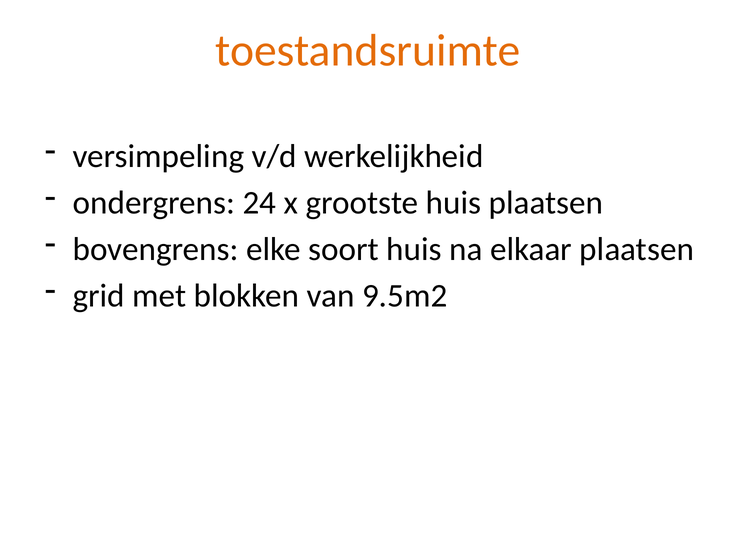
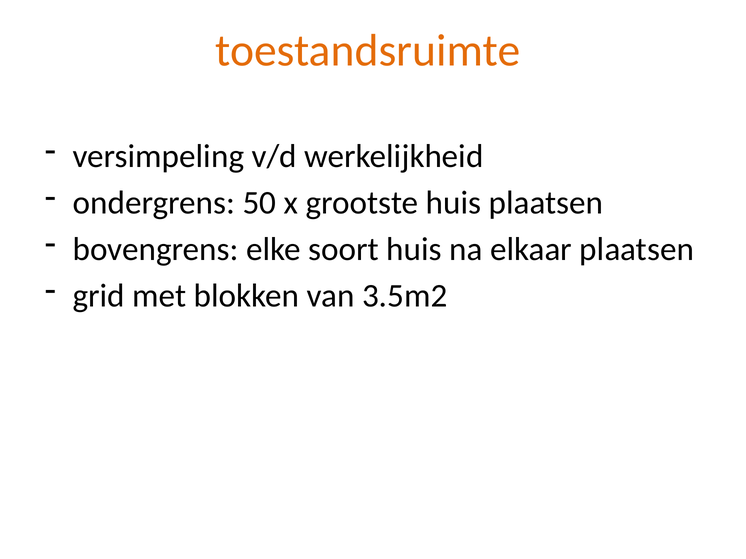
24: 24 -> 50
9.5m2: 9.5m2 -> 3.5m2
